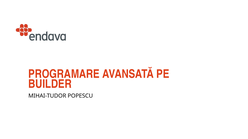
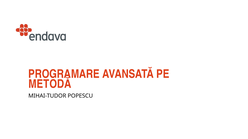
BUILDER: BUILDER -> METODĂ
